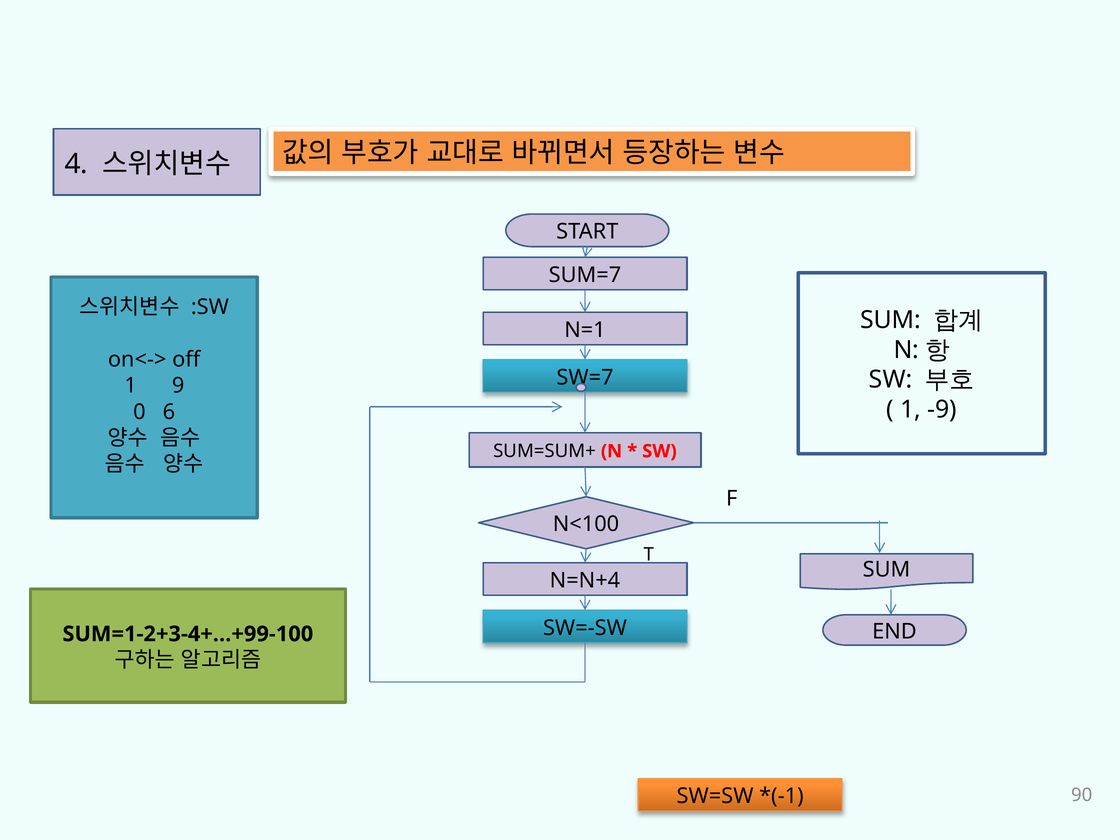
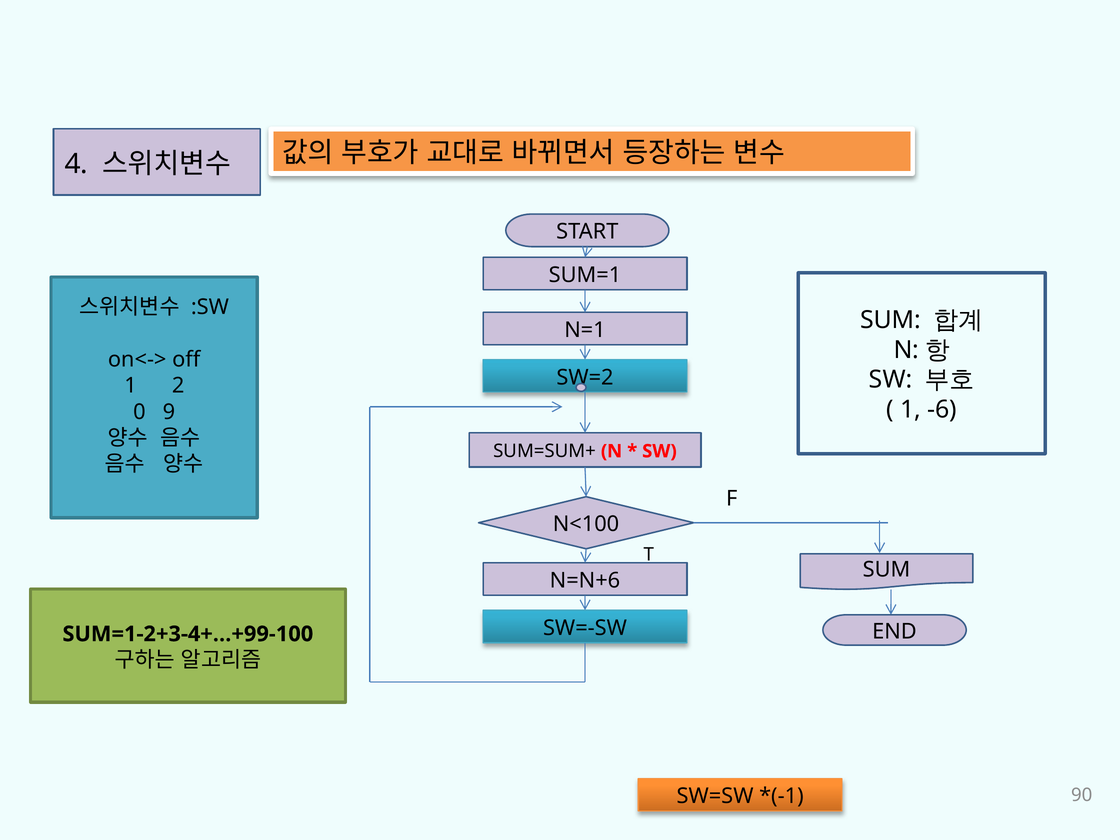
SUM=7: SUM=7 -> SUM=1
SW=7: SW=7 -> SW=2
9: 9 -> 2
-9: -9 -> -6
6: 6 -> 9
N=N+4: N=N+4 -> N=N+6
